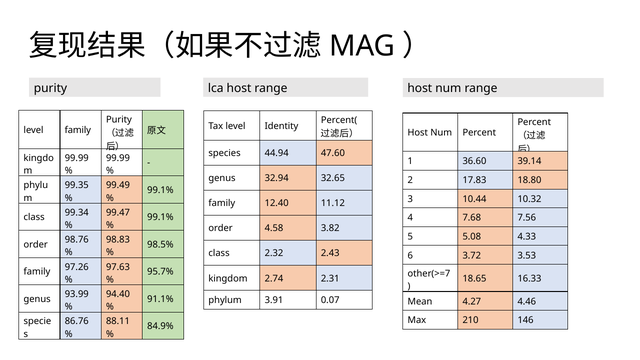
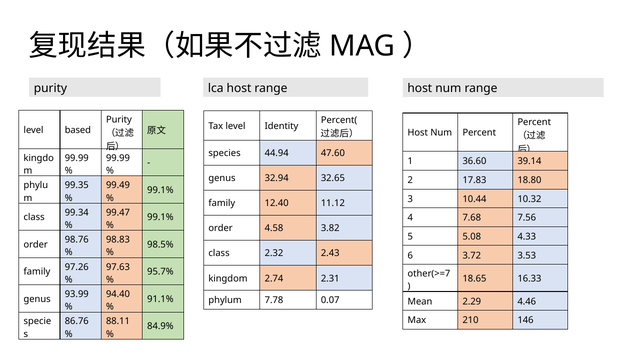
level family: family -> based
3.91: 3.91 -> 7.78
4.27: 4.27 -> 2.29
